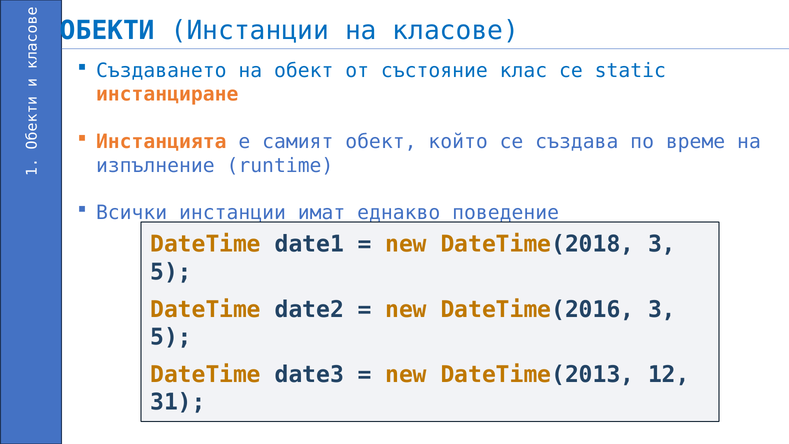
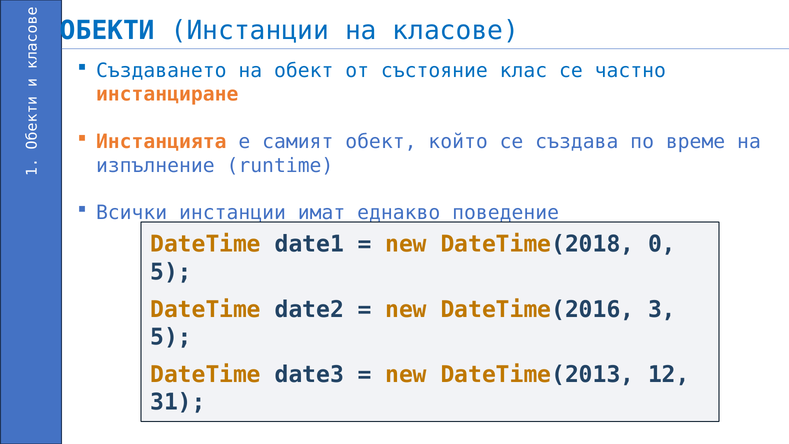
static: static -> частно
DateTime(2018 3: 3 -> 0
